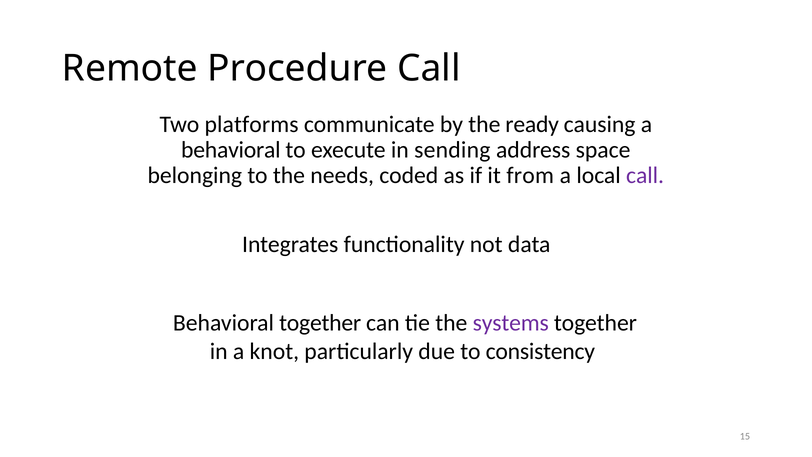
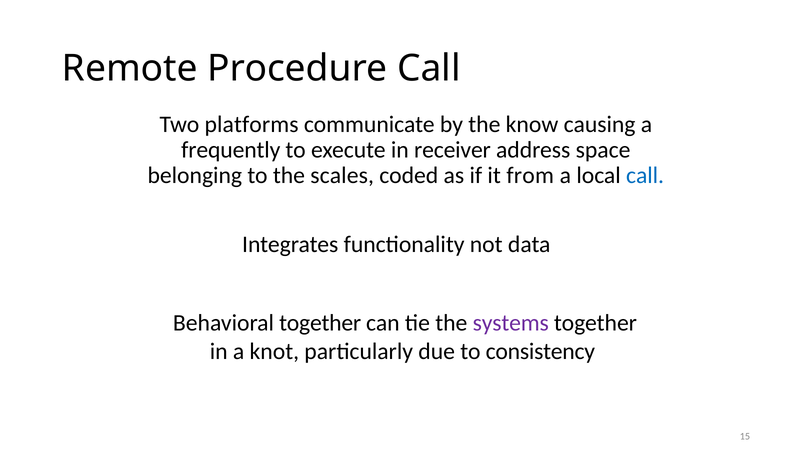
ready: ready -> know
behavioral at (231, 150): behavioral -> frequently
sending: sending -> receiver
needs: needs -> scales
call at (645, 175) colour: purple -> blue
